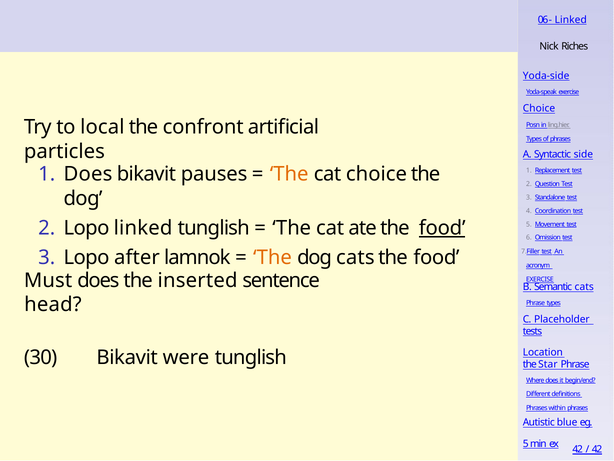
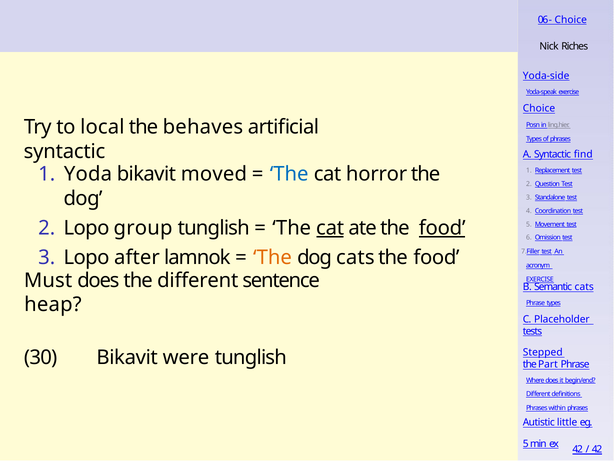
Linked at (571, 20): Linked -> Choice
confront: confront -> behaves
particles at (64, 151): particles -> syntactic
side: side -> find
Does at (88, 174): Does -> Yoda
pauses: pauses -> moved
The at (289, 174) colour: orange -> blue
cat choice: choice -> horror
Lopo linked: linked -> group
cat at (330, 228) underline: none -> present
the inserted: inserted -> different
head: head -> heap
Location: Location -> Stepped
Star: Star -> Part
blue: blue -> little
